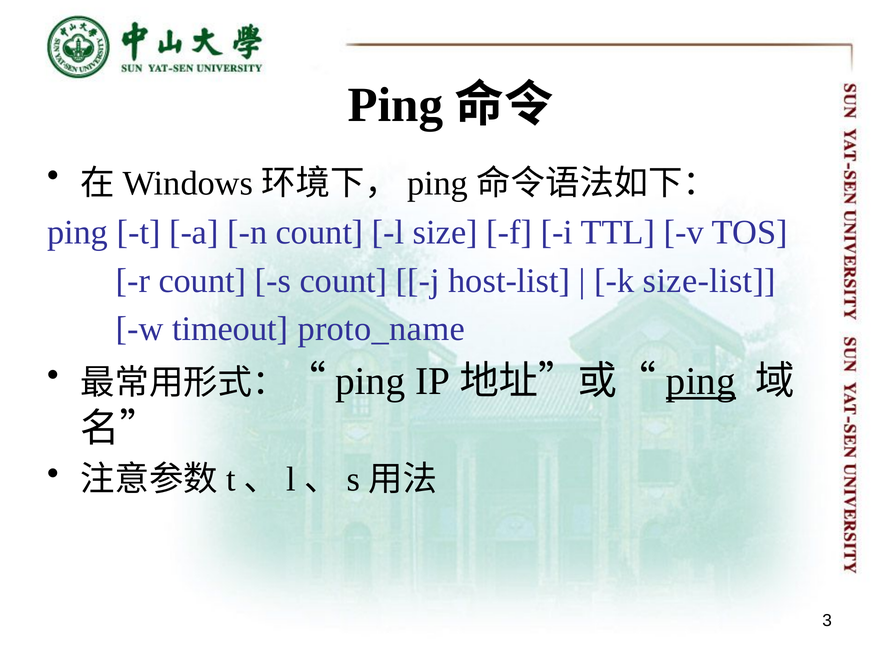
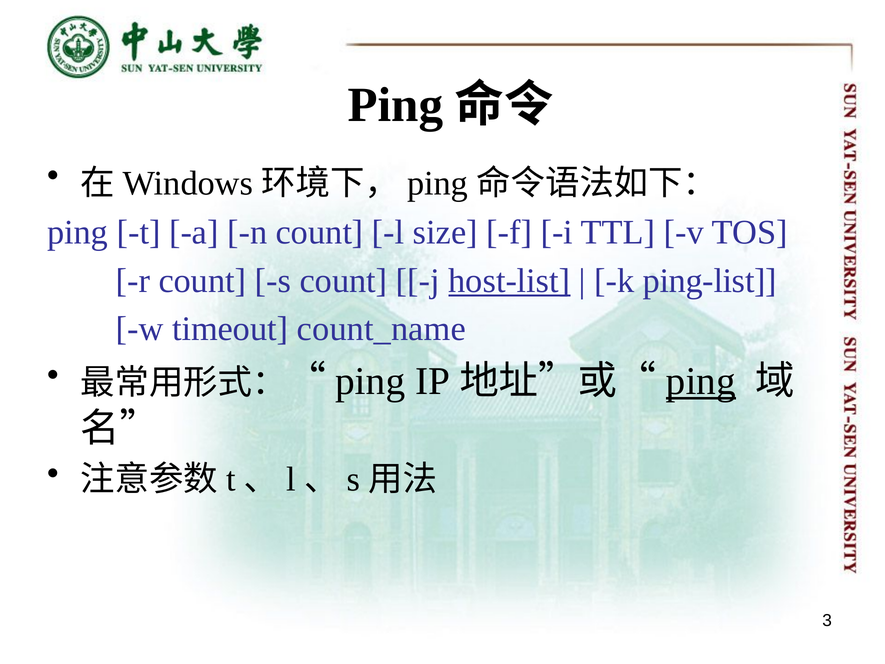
host-list underline: none -> present
size-list: size-list -> ping-list
proto_name: proto_name -> count_name
